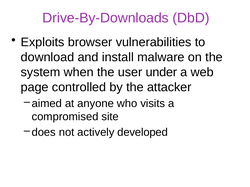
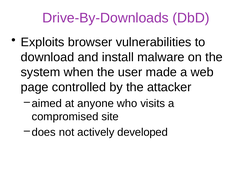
under: under -> made
